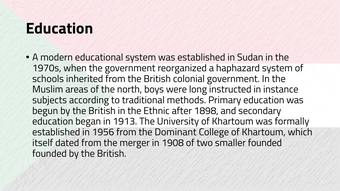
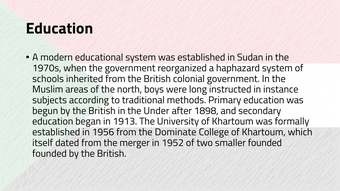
Ethnic: Ethnic -> Under
Dominant: Dominant -> Dominate
1908: 1908 -> 1952
